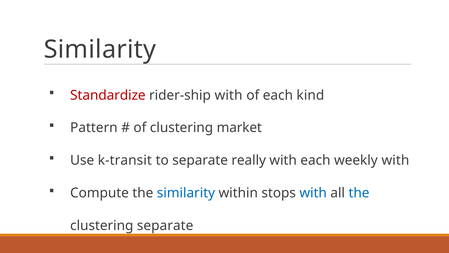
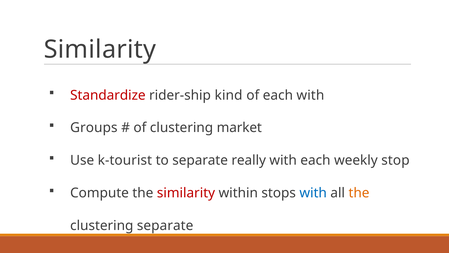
rider-ship with: with -> kind
each kind: kind -> with
Pattern: Pattern -> Groups
k-transit: k-transit -> k-tourist
weekly with: with -> stop
similarity at (186, 193) colour: blue -> red
the at (359, 193) colour: blue -> orange
